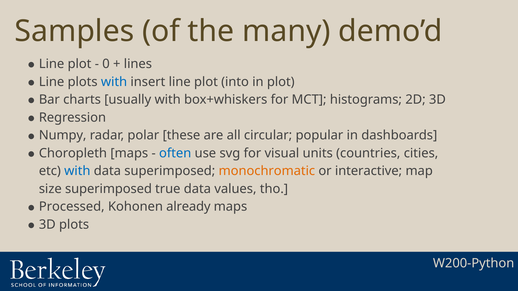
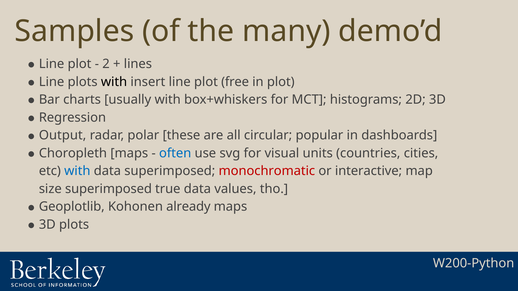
0: 0 -> 2
with at (114, 82) colour: blue -> black
into: into -> free
Numpy: Numpy -> Output
monochromatic colour: orange -> red
Processed: Processed -> Geoplotlib
